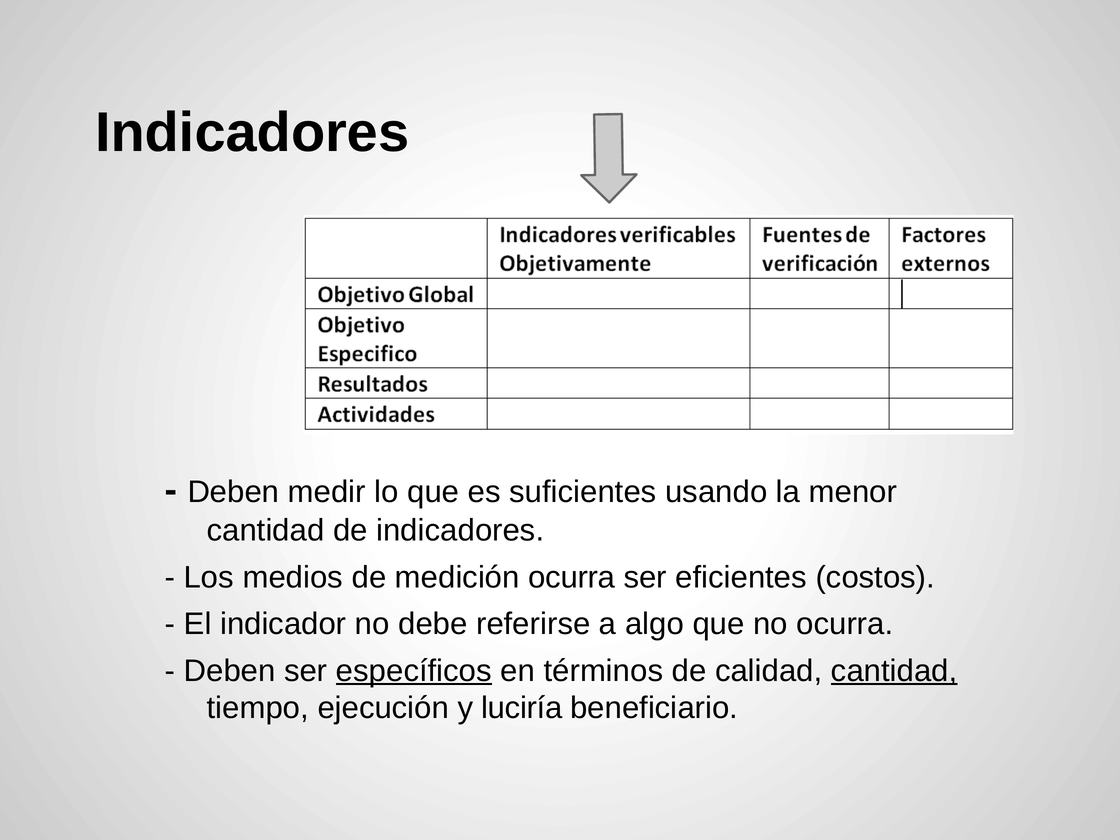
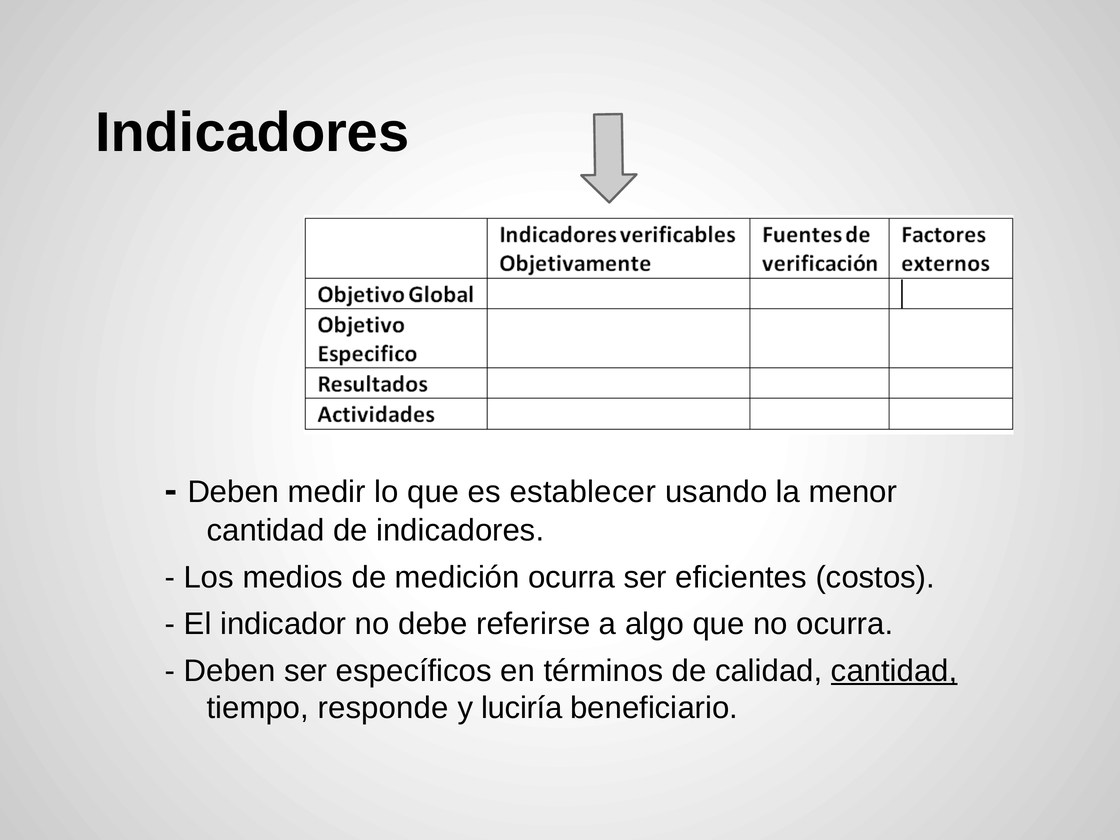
suficientes: suficientes -> establecer
específicos underline: present -> none
ejecución: ejecución -> responde
